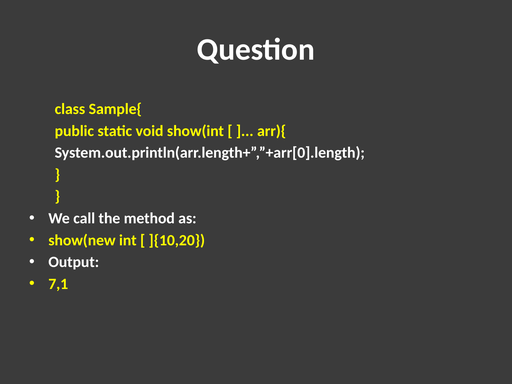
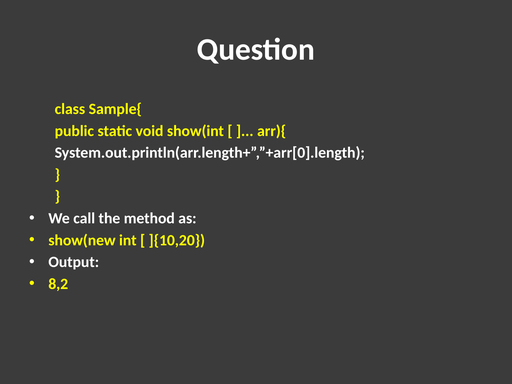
7,1: 7,1 -> 8,2
